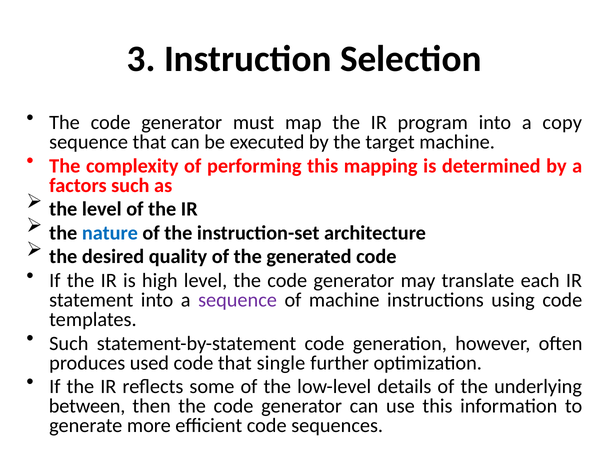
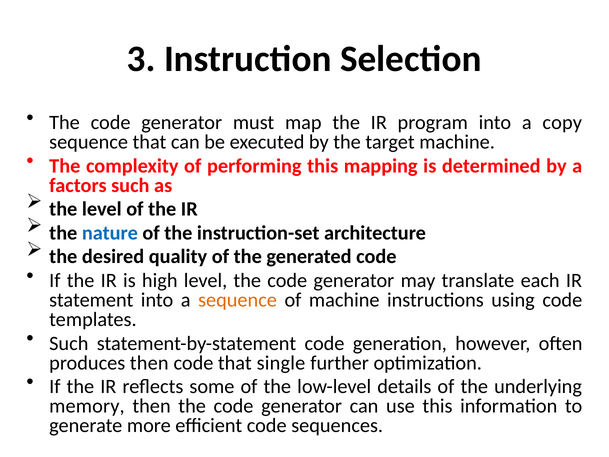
sequence at (238, 300) colour: purple -> orange
produces used: used -> then
between: between -> memory
